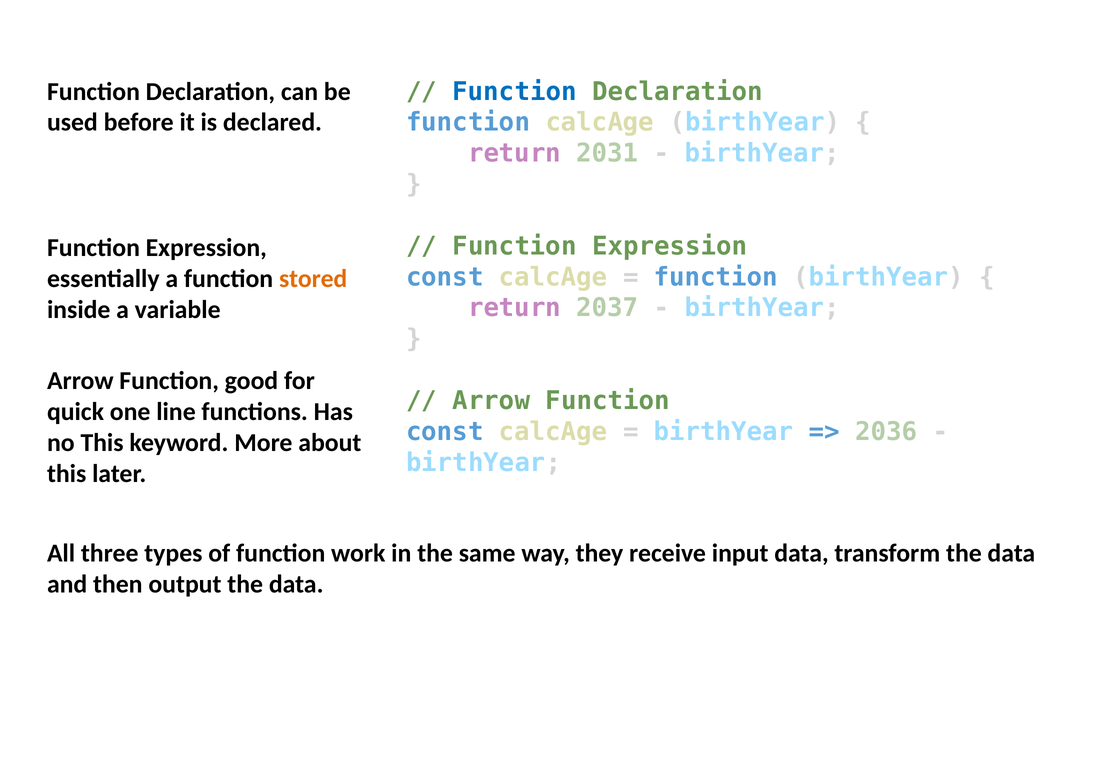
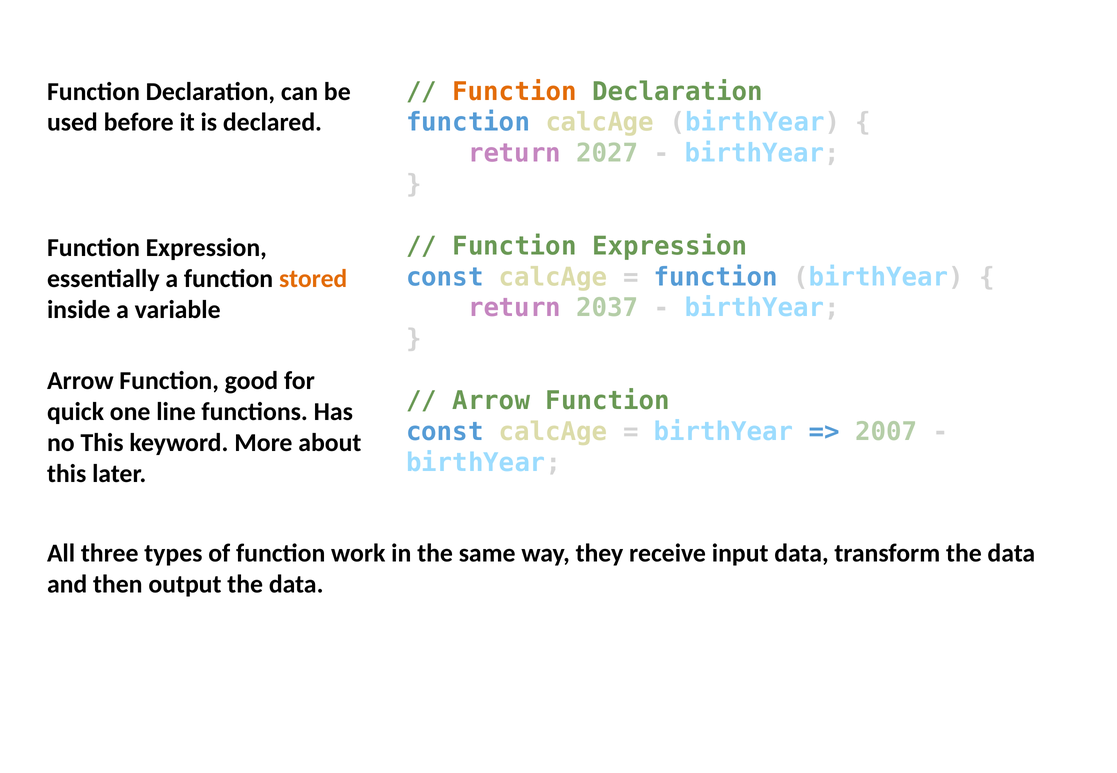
Function at (515, 92) colour: blue -> orange
2031: 2031 -> 2027
2036: 2036 -> 2007
